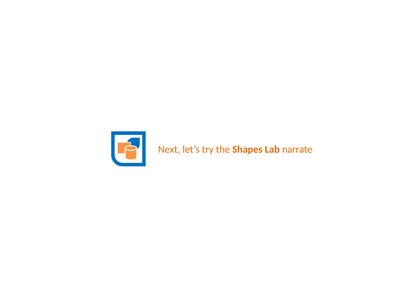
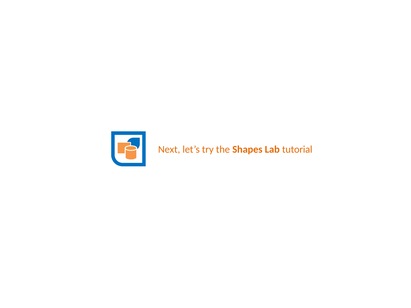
narrate: narrate -> tutorial
